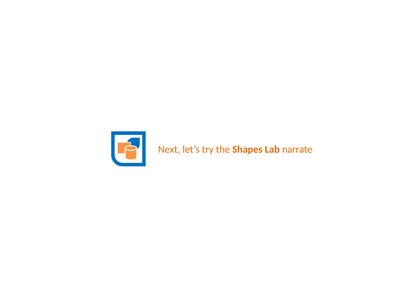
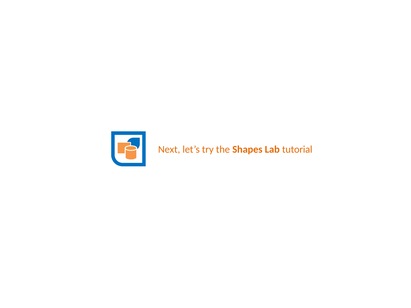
narrate: narrate -> tutorial
